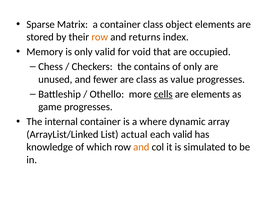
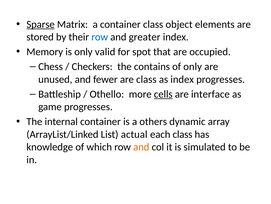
Sparse underline: none -> present
row at (100, 37) colour: orange -> blue
returns: returns -> greater
void: void -> spot
as value: value -> index
are elements: elements -> interface
where: where -> others
each valid: valid -> class
